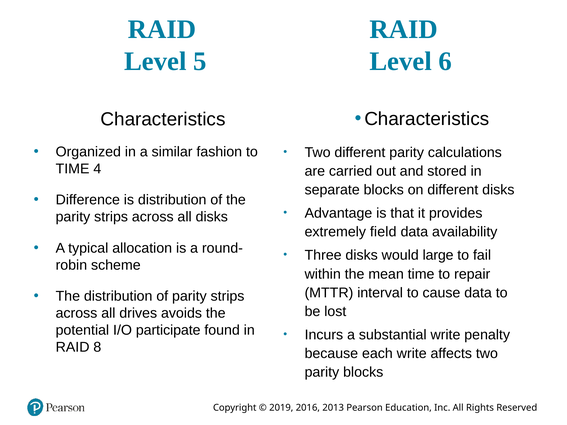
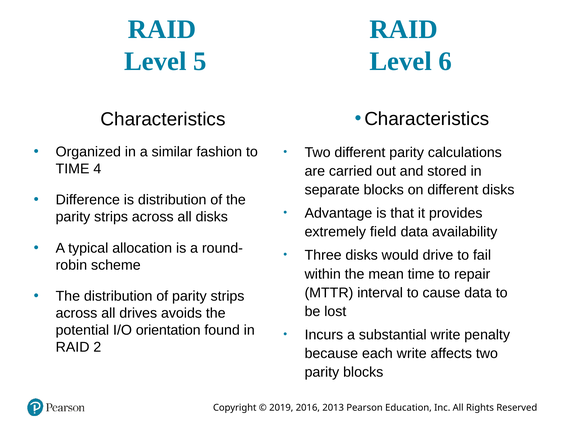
large: large -> drive
participate: participate -> orientation
8: 8 -> 2
